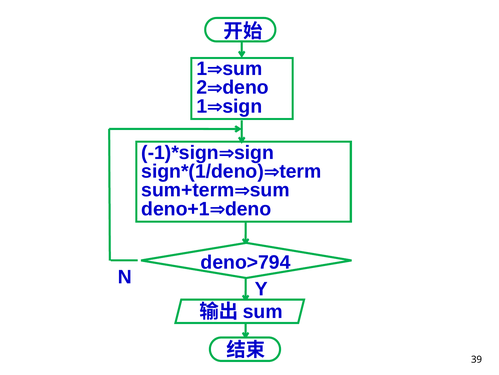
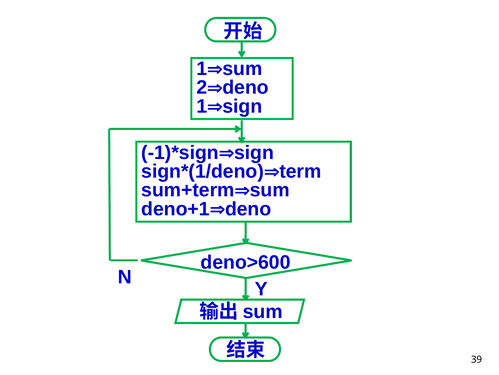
deno>794: deno>794 -> deno>600
